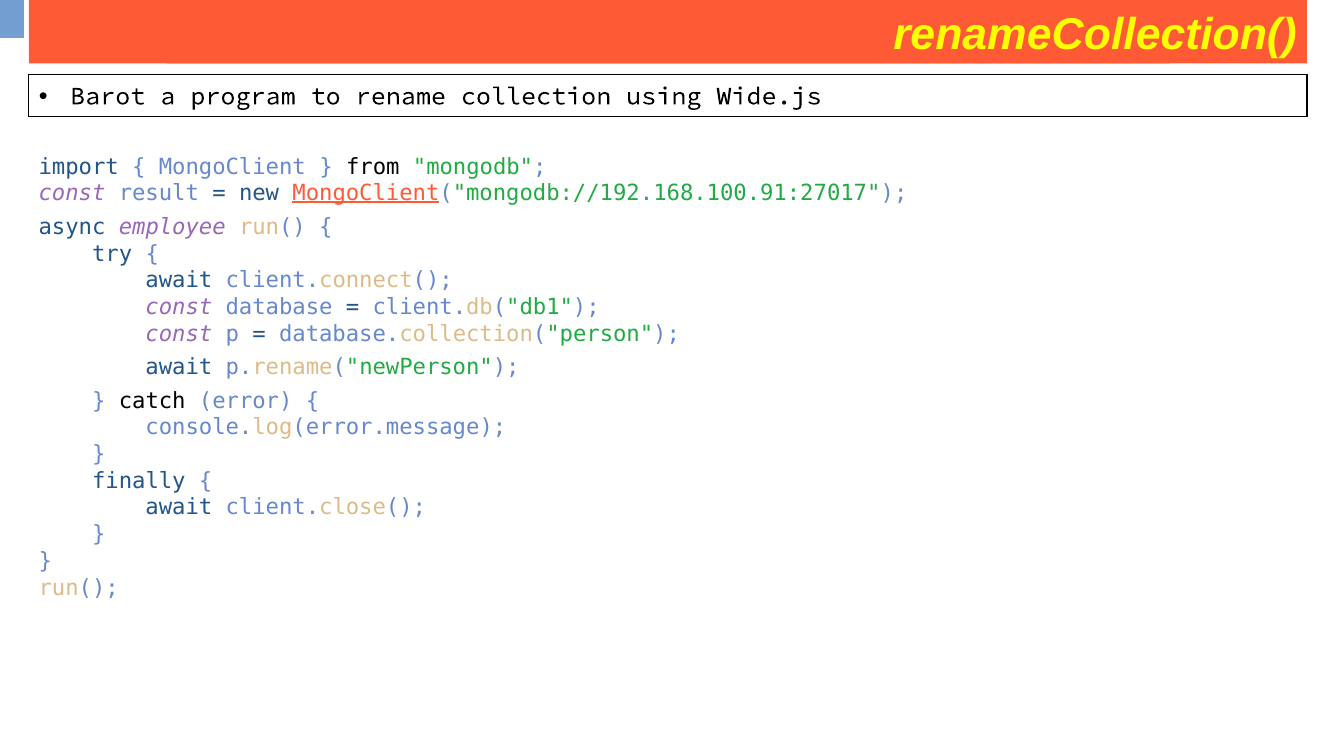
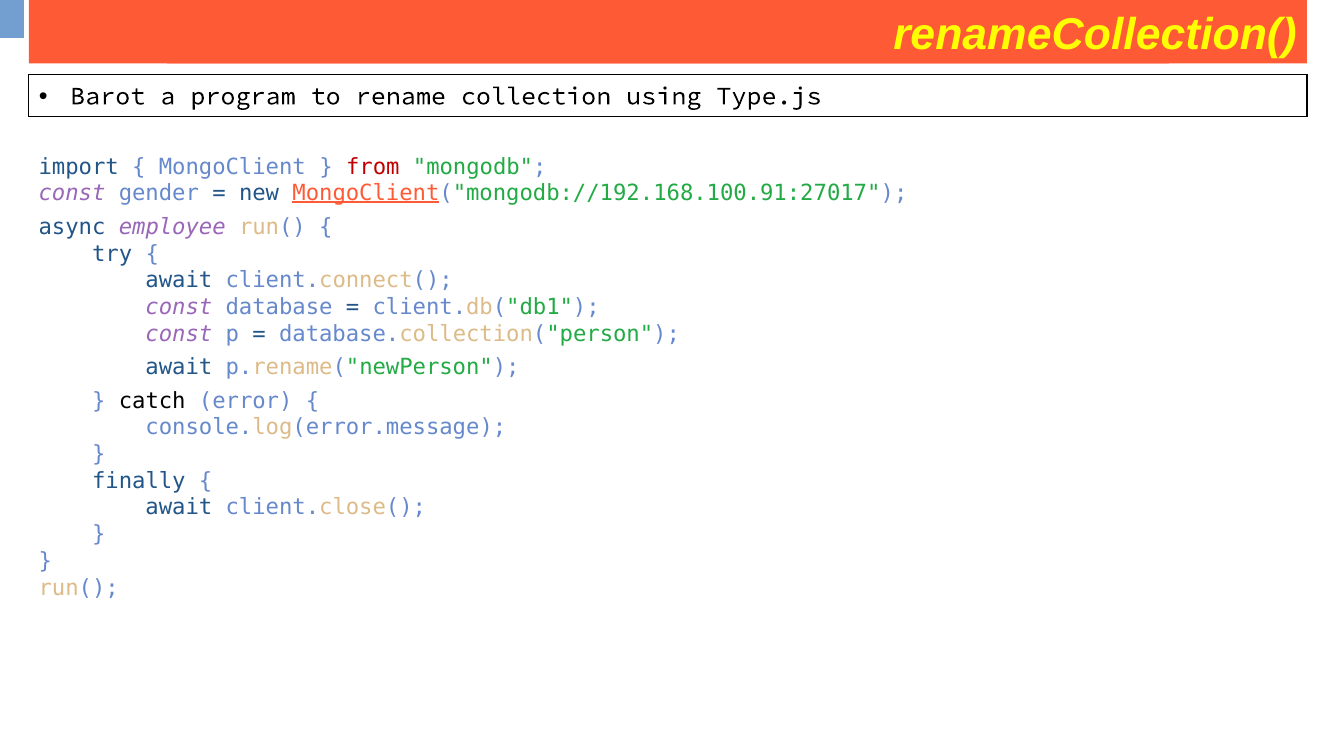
Wide.js: Wide.js -> Type.js
from colour: black -> red
result: result -> gender
